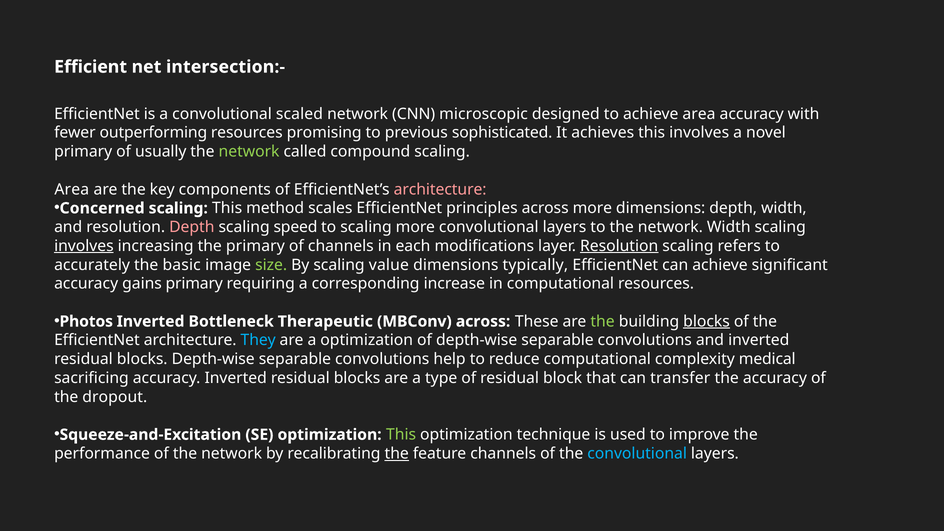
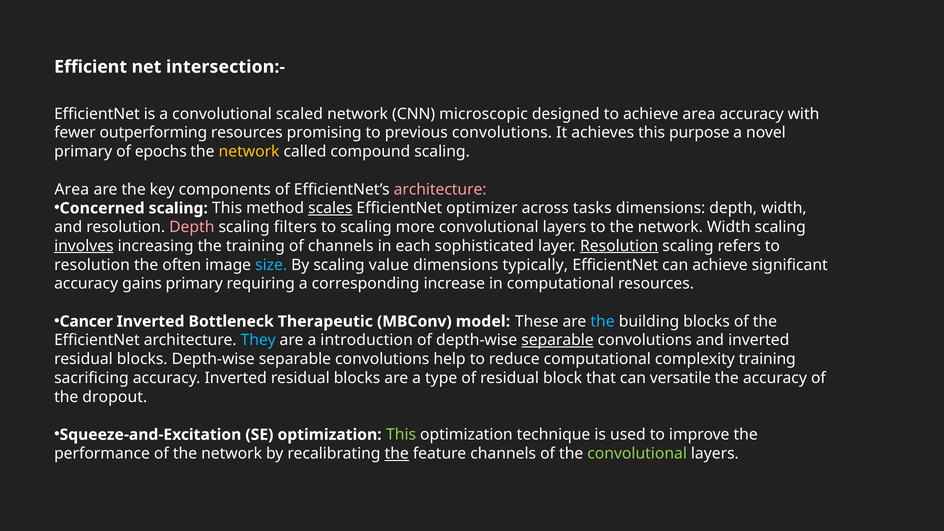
previous sophisticated: sophisticated -> convolutions
this involves: involves -> purpose
usually: usually -> epochs
network at (249, 152) colour: light green -> yellow
scales underline: none -> present
principles: principles -> optimizer
across more: more -> tasks
speed: speed -> filters
the primary: primary -> training
modifications: modifications -> sophisticated
accurately at (92, 265): accurately -> resolution
basic: basic -> often
size colour: light green -> light blue
Photos: Photos -> Cancer
MBConv across: across -> model
the at (603, 321) colour: light green -> light blue
blocks at (707, 321) underline: present -> none
a optimization: optimization -> introduction
separable at (558, 340) underline: none -> present
complexity medical: medical -> training
transfer: transfer -> versatile
convolutional at (637, 454) colour: light blue -> light green
